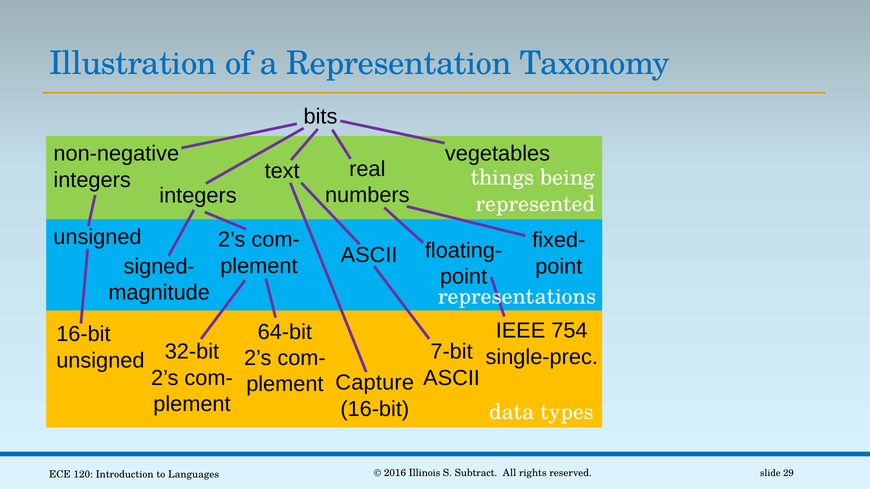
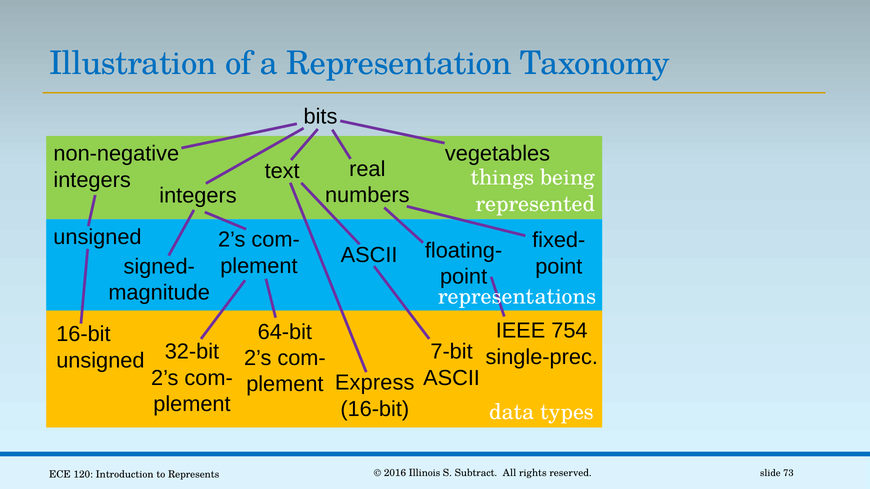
Capture: Capture -> Express
Languages: Languages -> Represents
29: 29 -> 73
